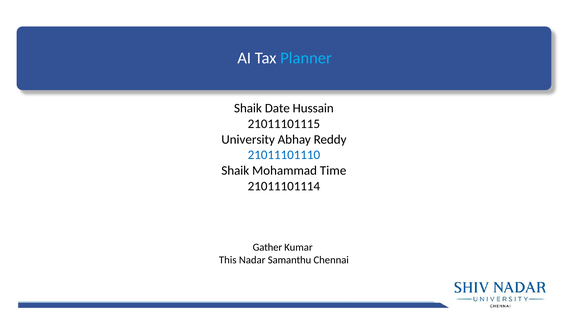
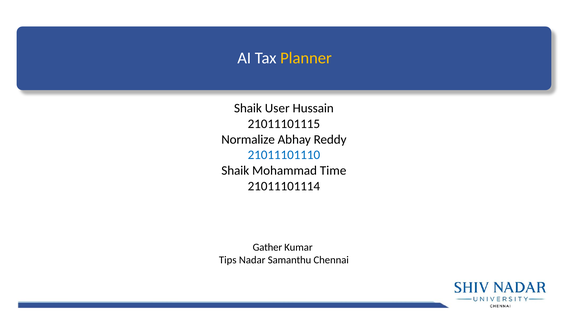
Planner colour: light blue -> yellow
Date: Date -> User
University: University -> Normalize
This: This -> Tips
